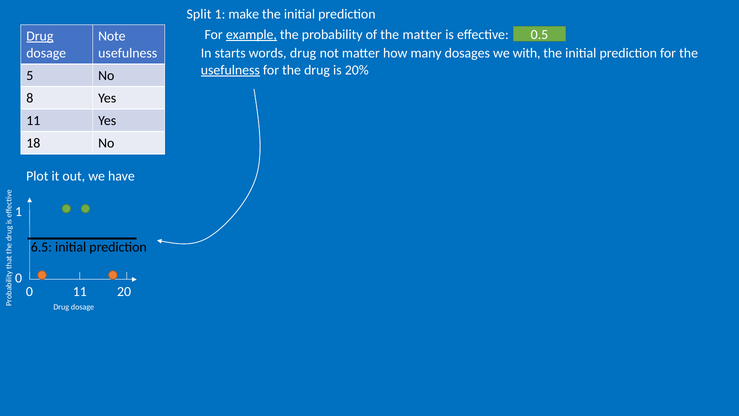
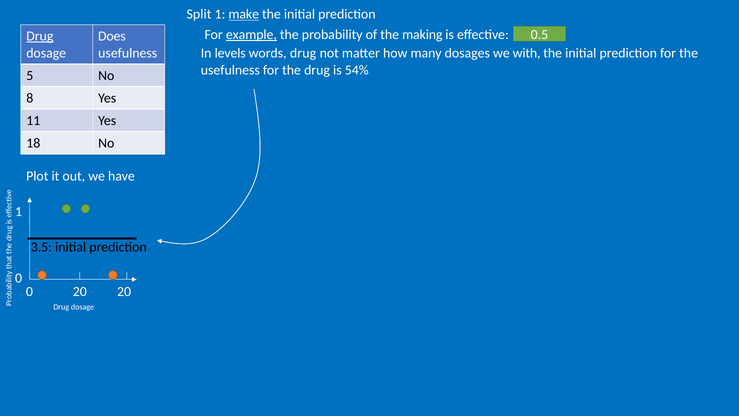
make underline: none -> present
the matter: matter -> making
Note: Note -> Does
starts: starts -> levels
usefulness at (230, 70) underline: present -> none
20%: 20% -> 54%
6.5: 6.5 -> 3.5
0 11: 11 -> 20
